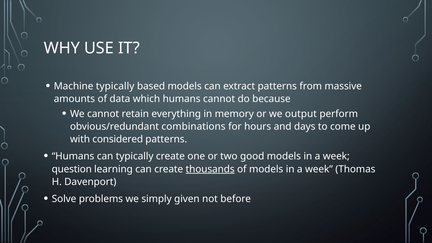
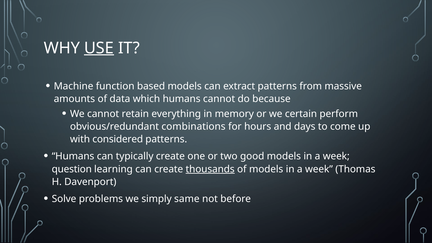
USE underline: none -> present
Machine typically: typically -> function
output: output -> certain
given: given -> same
